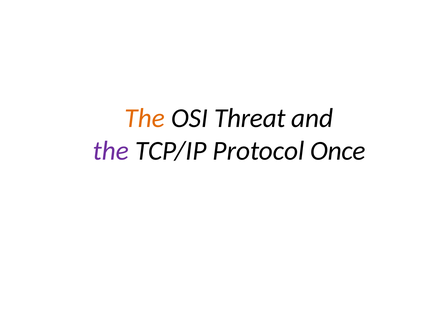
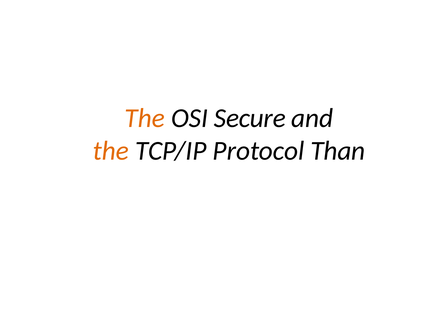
Threat: Threat -> Secure
the at (111, 151) colour: purple -> orange
Once: Once -> Than
